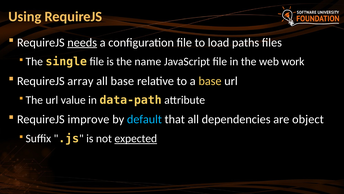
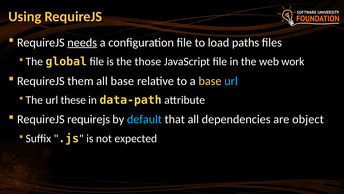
single: single -> global
name: name -> those
array: array -> them
url at (231, 81) colour: white -> light blue
value: value -> these
RequireJS improve: improve -> requirejs
expected underline: present -> none
